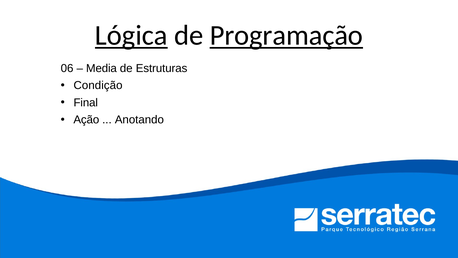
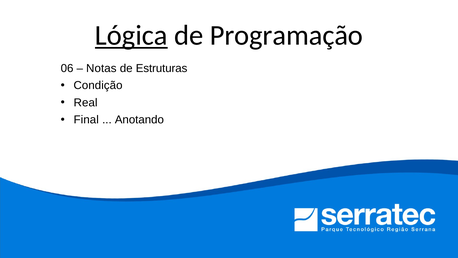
Programação underline: present -> none
Media: Media -> Notas
Final: Final -> Real
Ação: Ação -> Final
